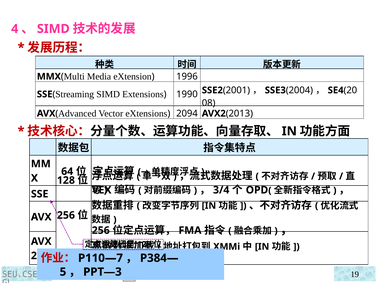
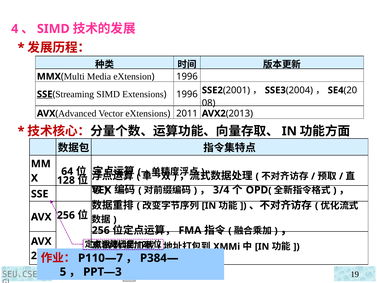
SSE at (45, 94) underline: none -> present
1990 at (187, 94): 1990 -> 1996
2094: 2094 -> 2011
